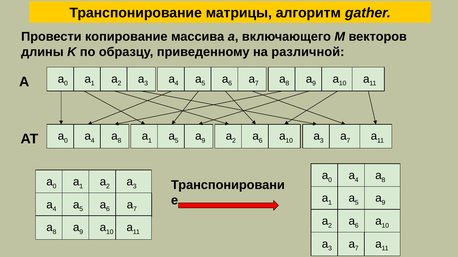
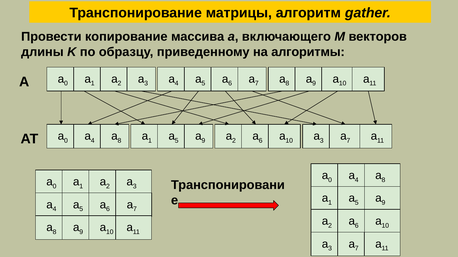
различной: различной -> алгоритмы
